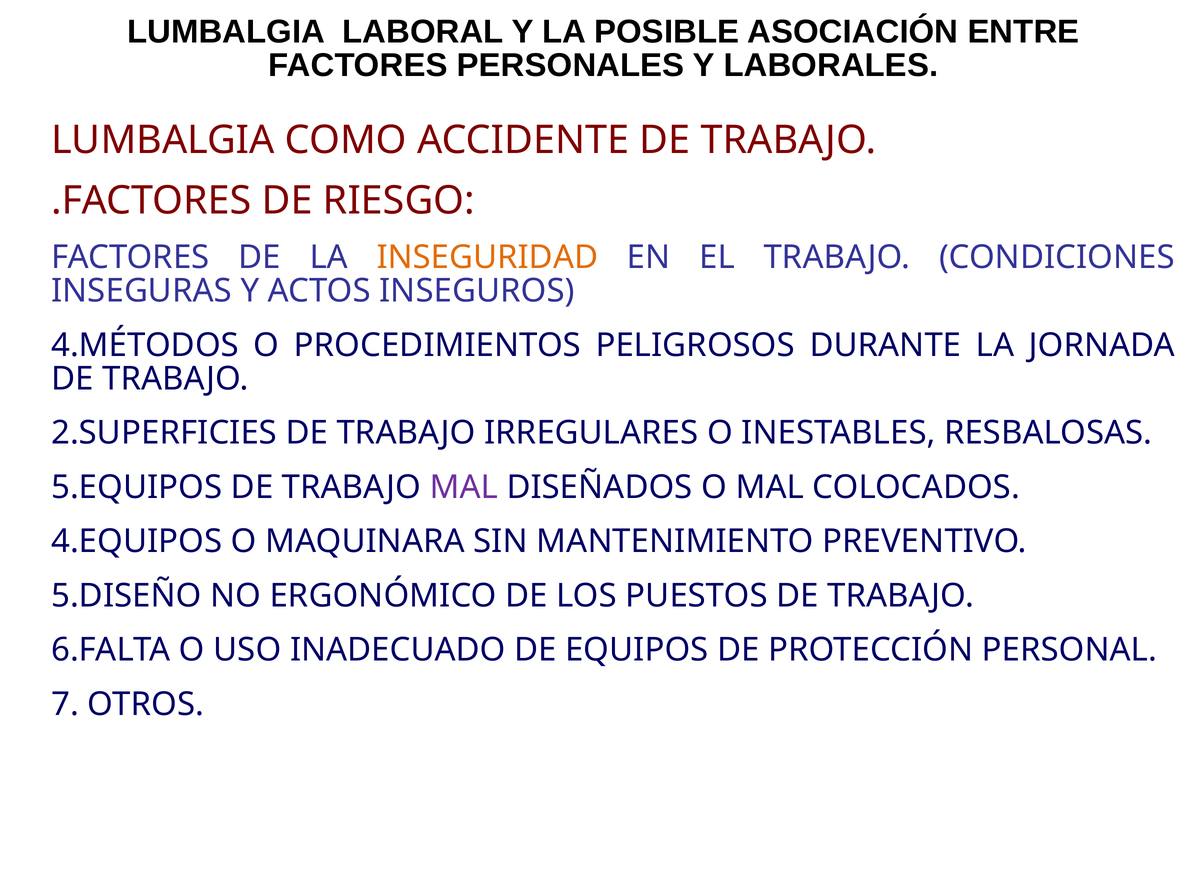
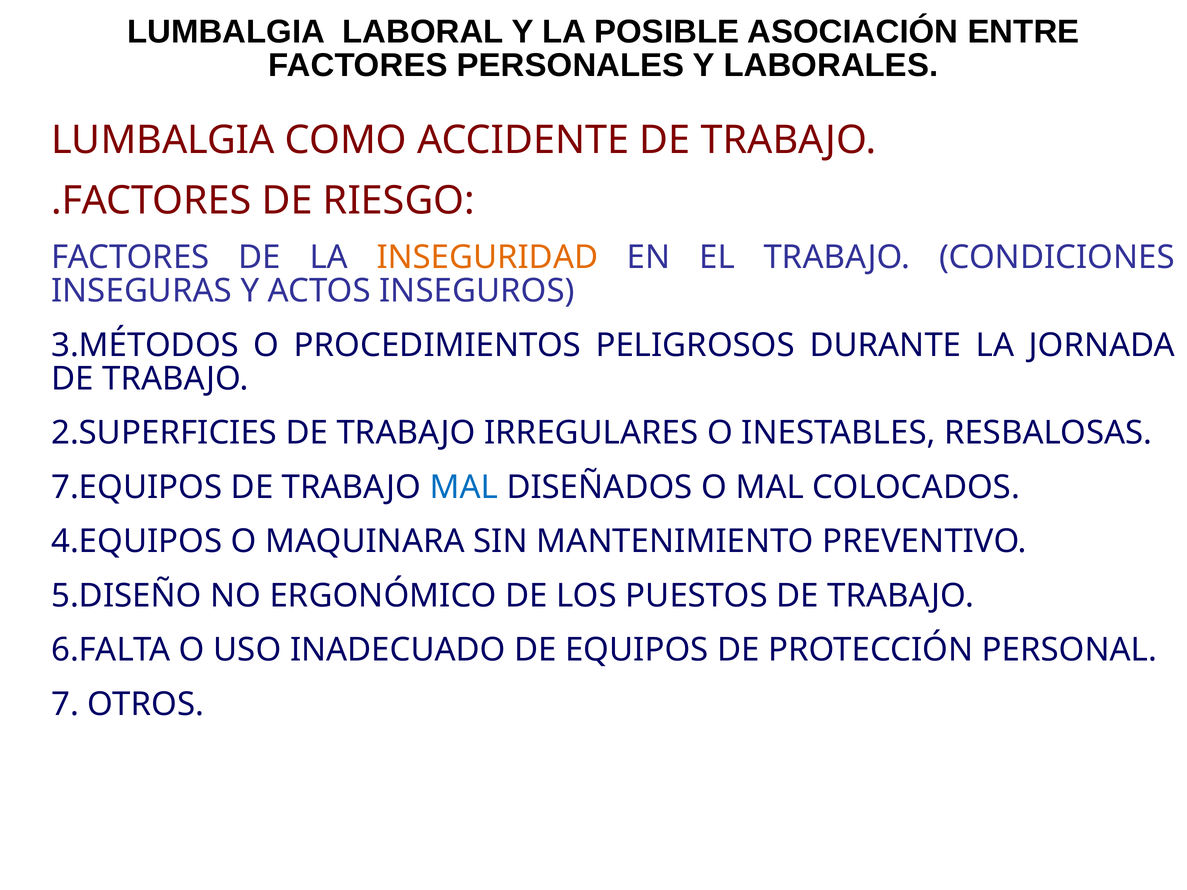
4.MÉTODOS: 4.MÉTODOS -> 3.MÉTODOS
5.EQUIPOS: 5.EQUIPOS -> 7.EQUIPOS
MAL at (464, 487) colour: purple -> blue
